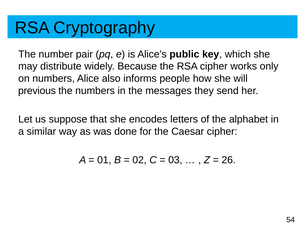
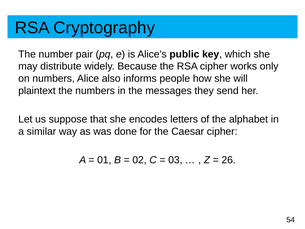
previous: previous -> plaintext
